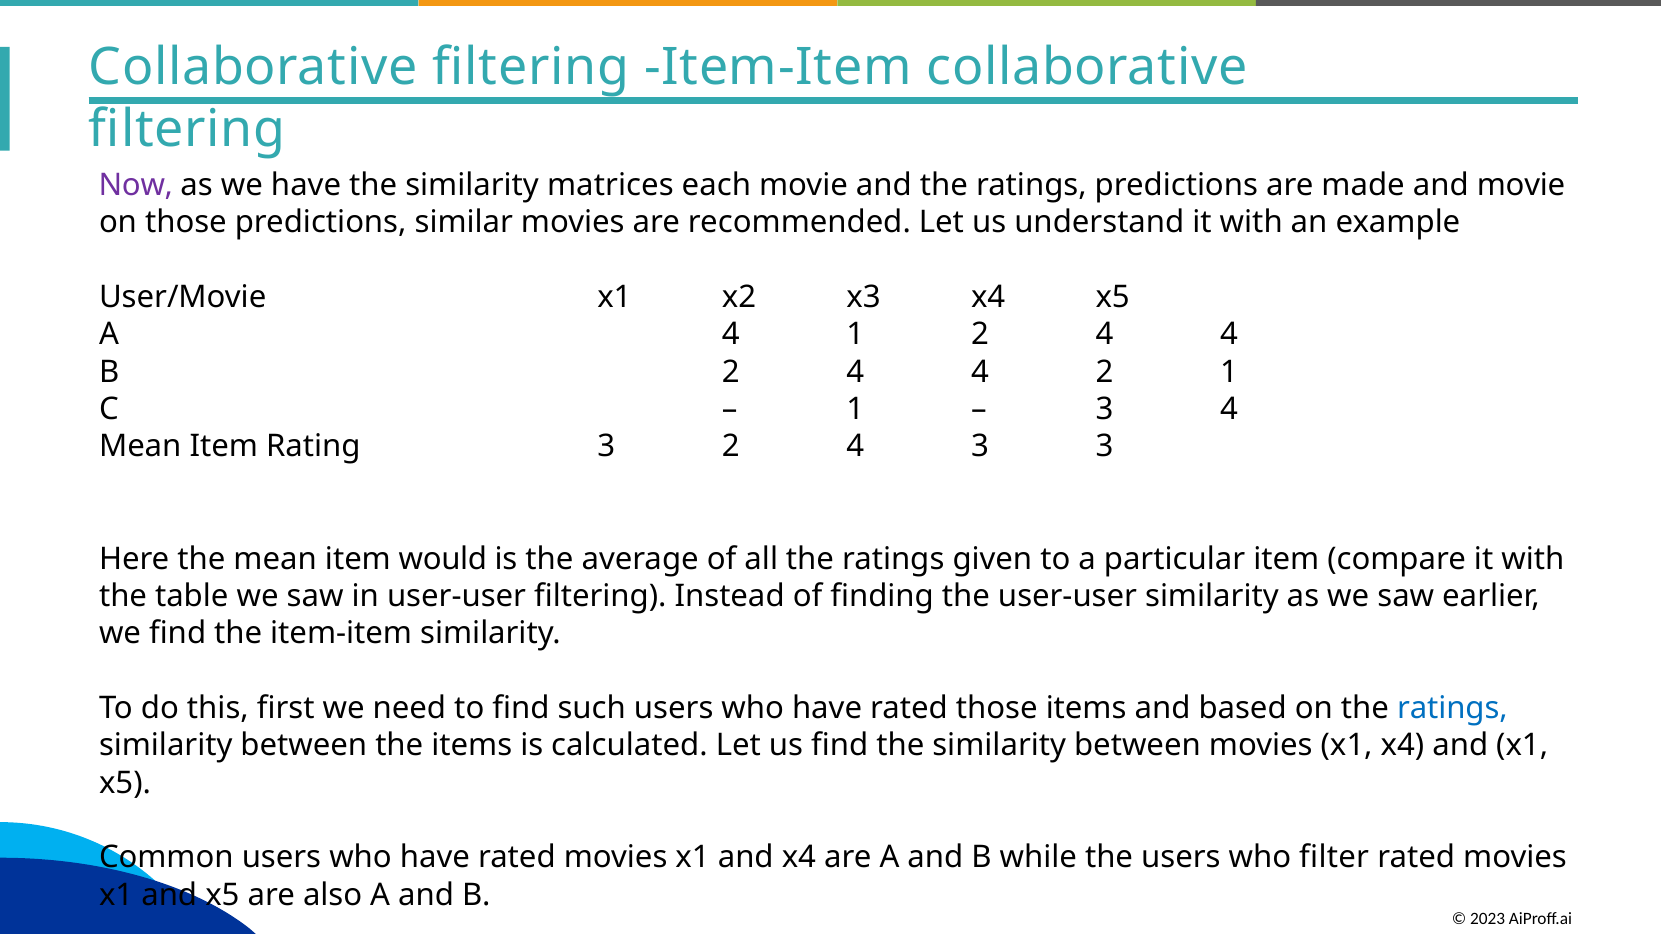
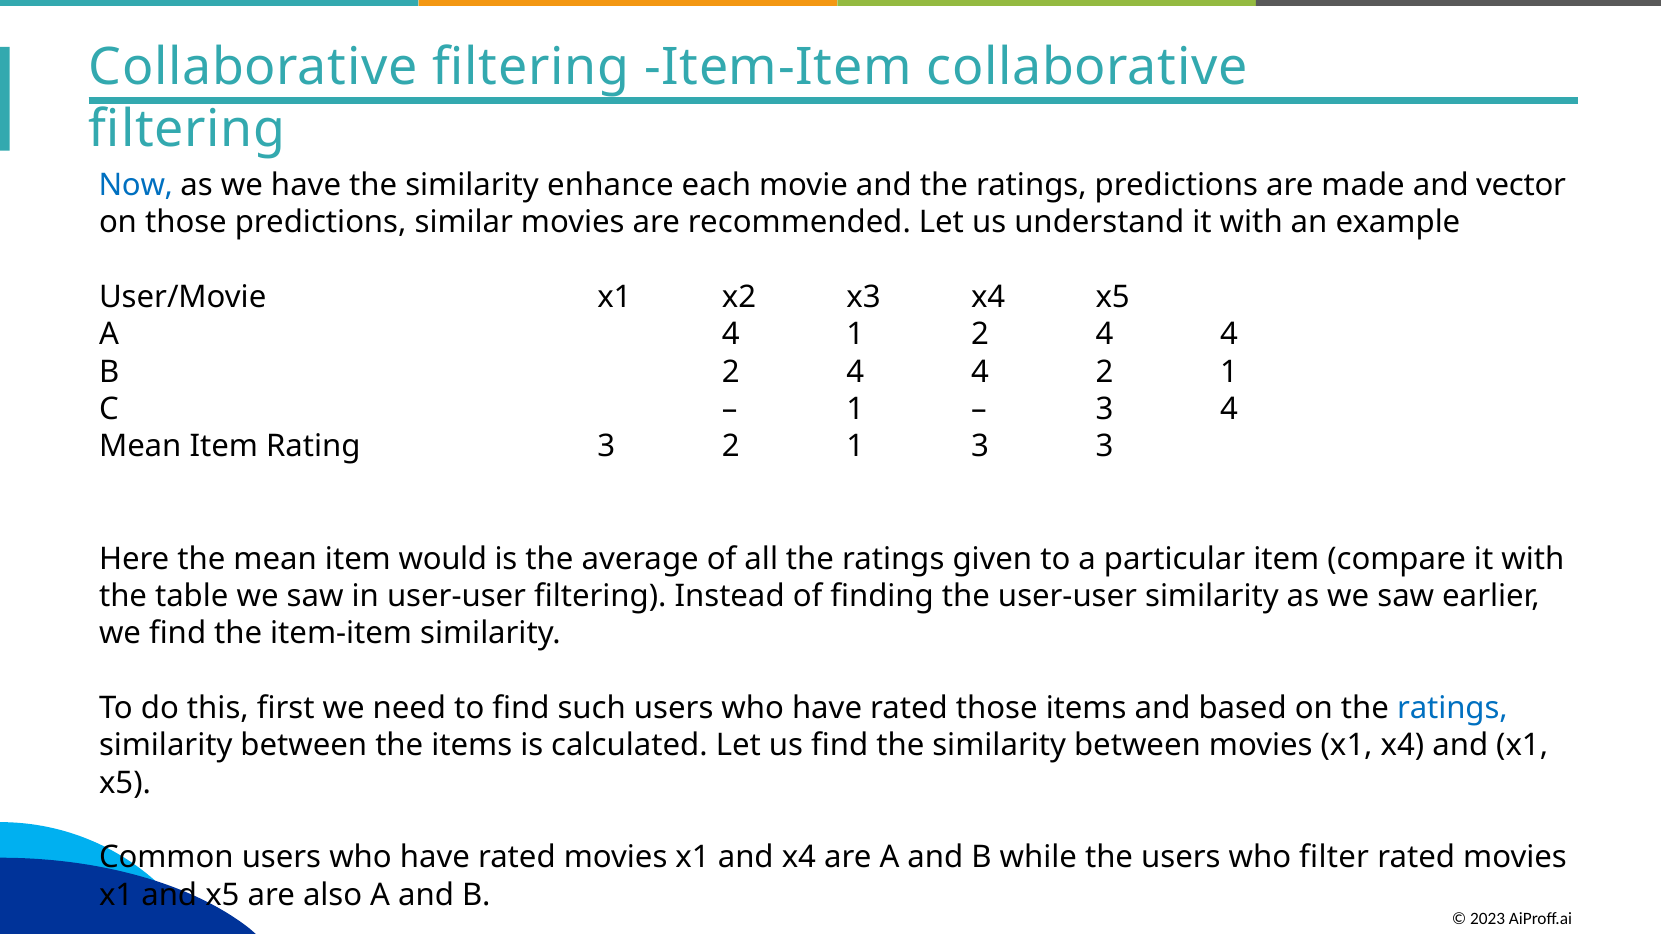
Now colour: purple -> blue
matrices: matrices -> enhance
and movie: movie -> vector
3 2 4: 4 -> 1
